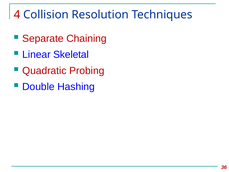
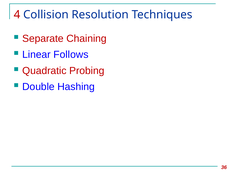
Skeletal: Skeletal -> Follows
